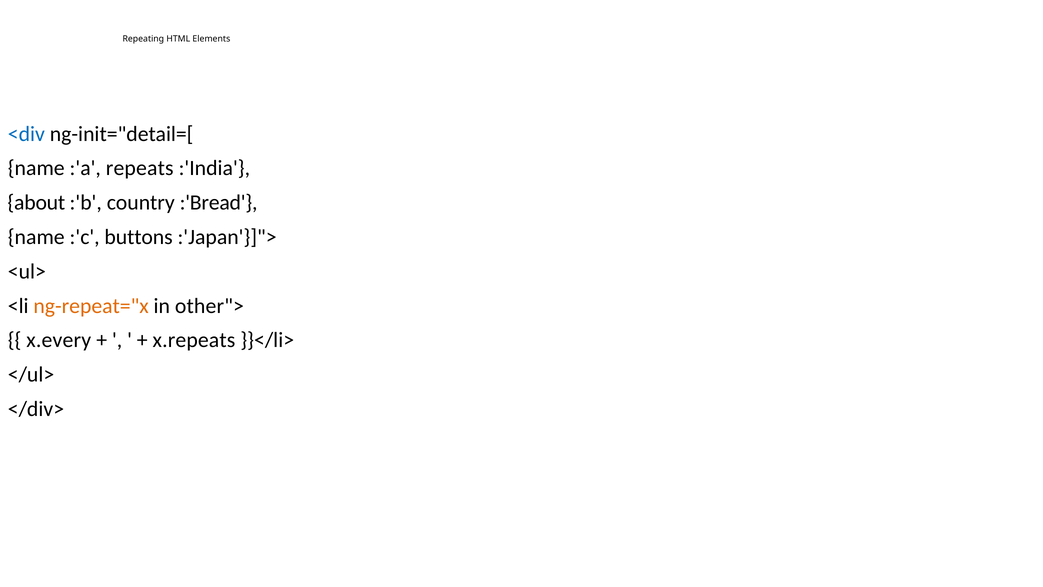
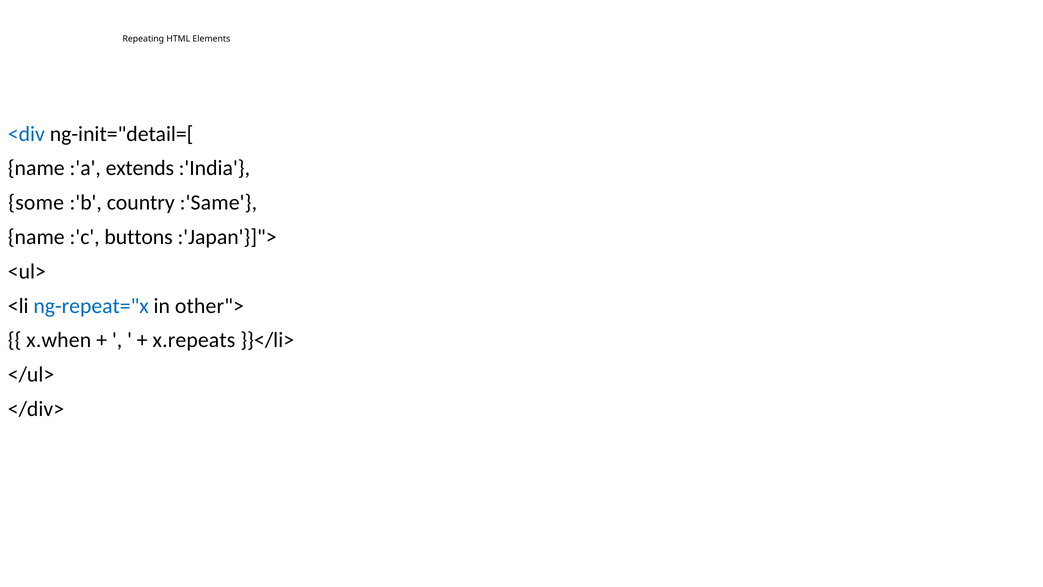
repeats: repeats -> extends
about: about -> some
:'Bread: :'Bread -> :'Same
ng-repeat="x colour: orange -> blue
x.every: x.every -> x.when
